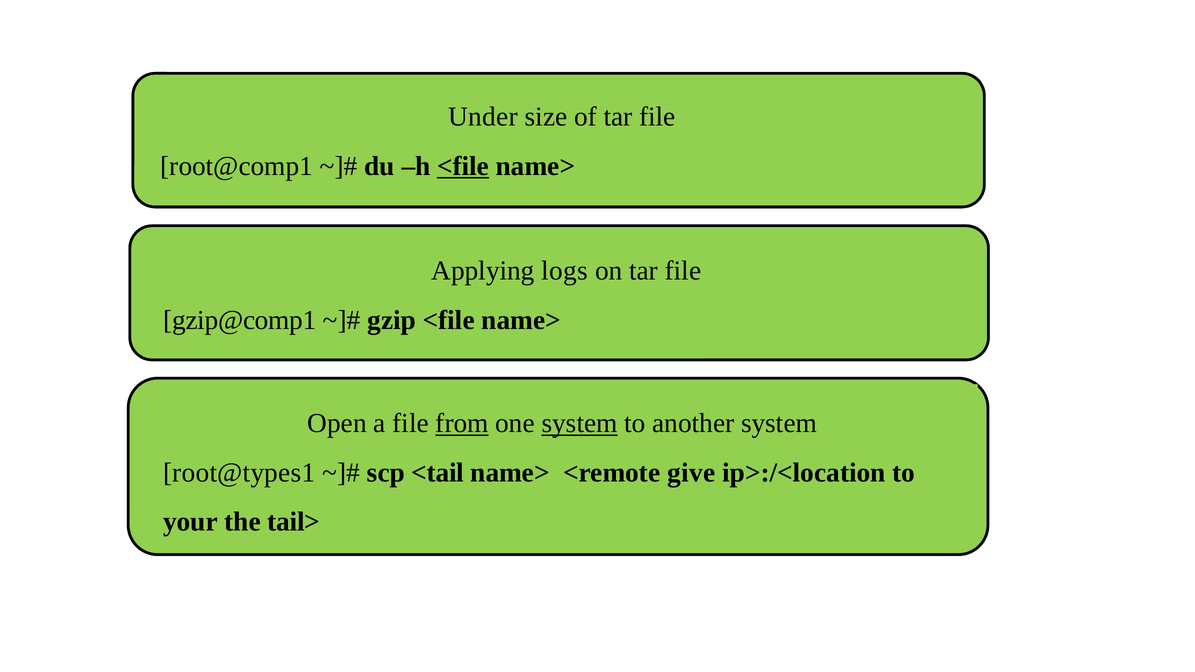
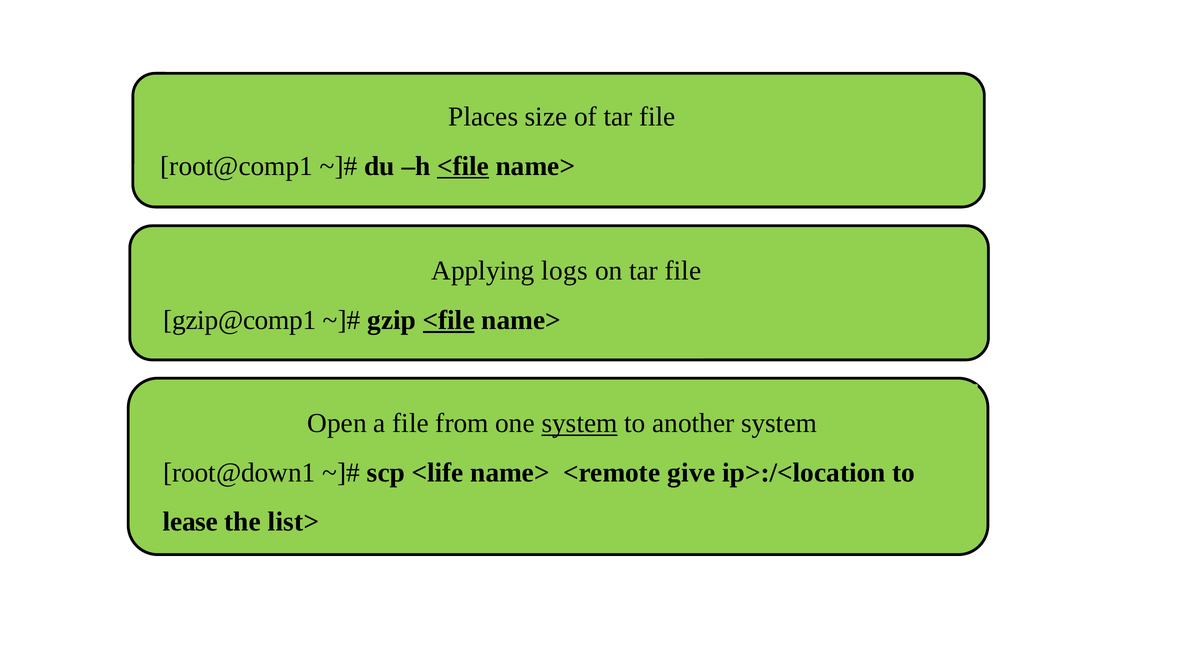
Under: Under -> Places
<file at (449, 320) underline: none -> present
from underline: present -> none
root@types1: root@types1 -> root@down1
<tail: <tail -> <life
your: your -> lease
tail>: tail> -> list>
